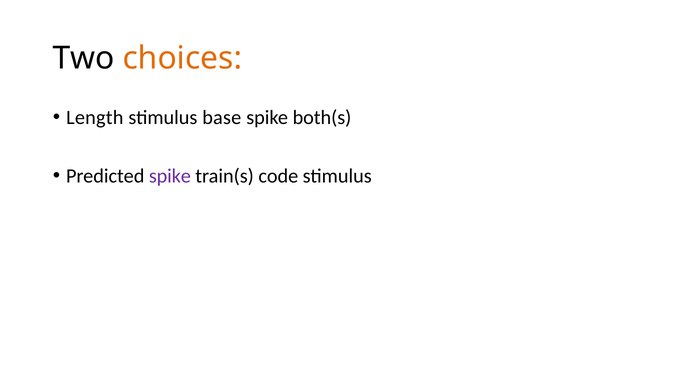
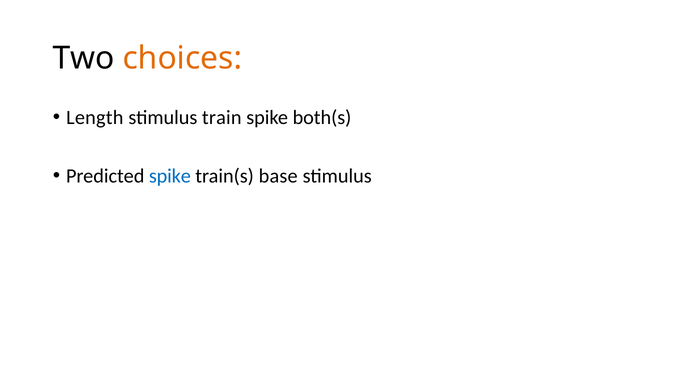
base: base -> train
spike at (170, 176) colour: purple -> blue
code: code -> base
